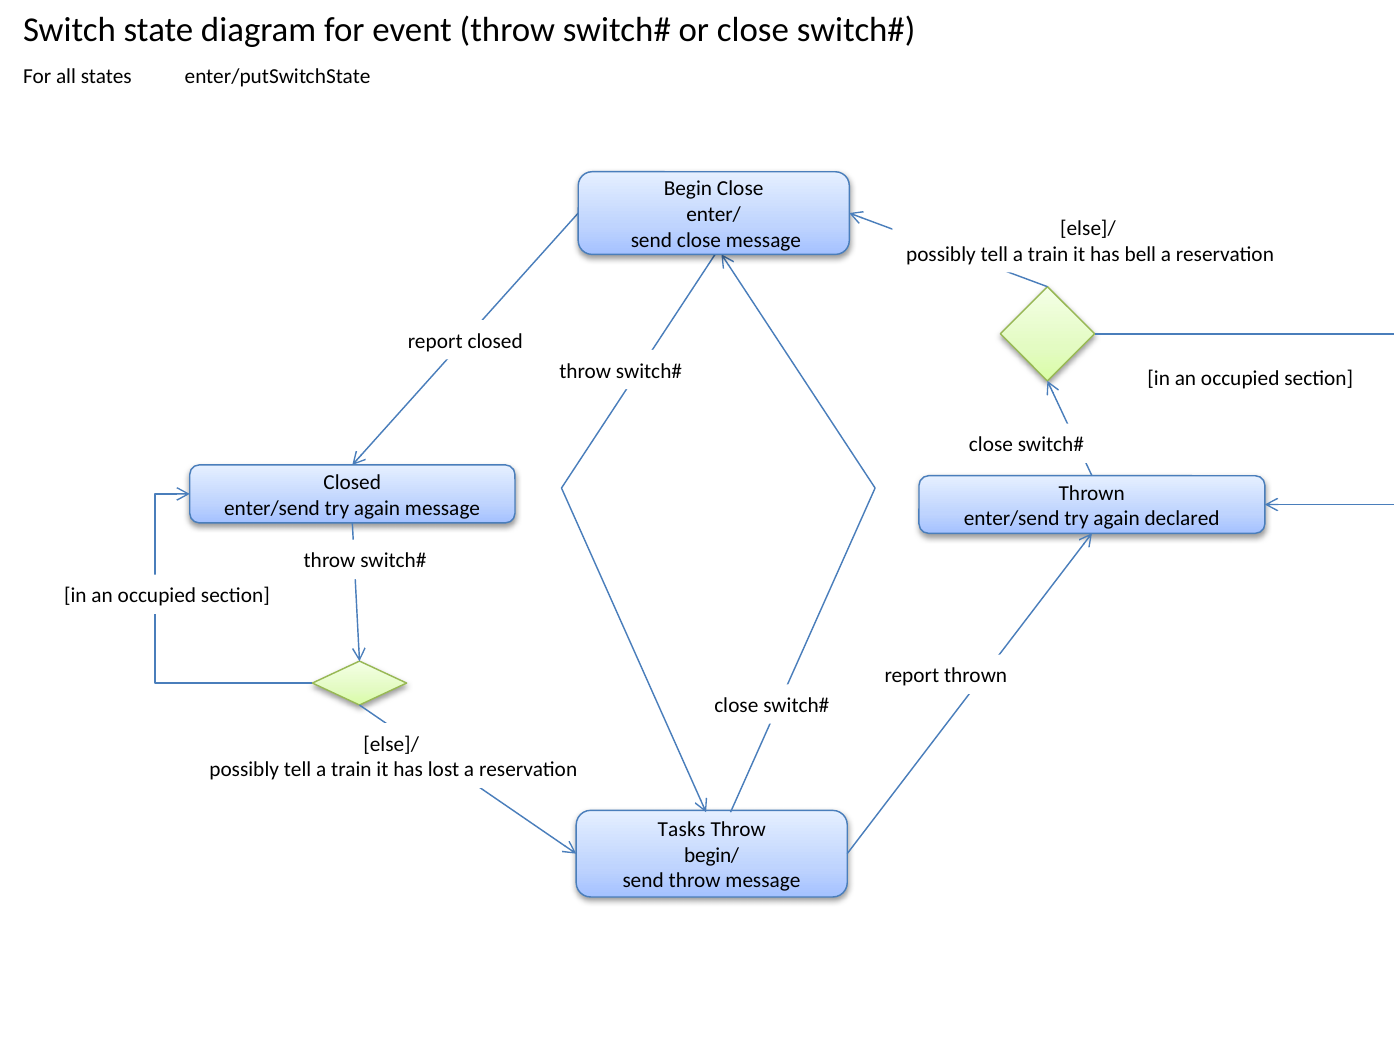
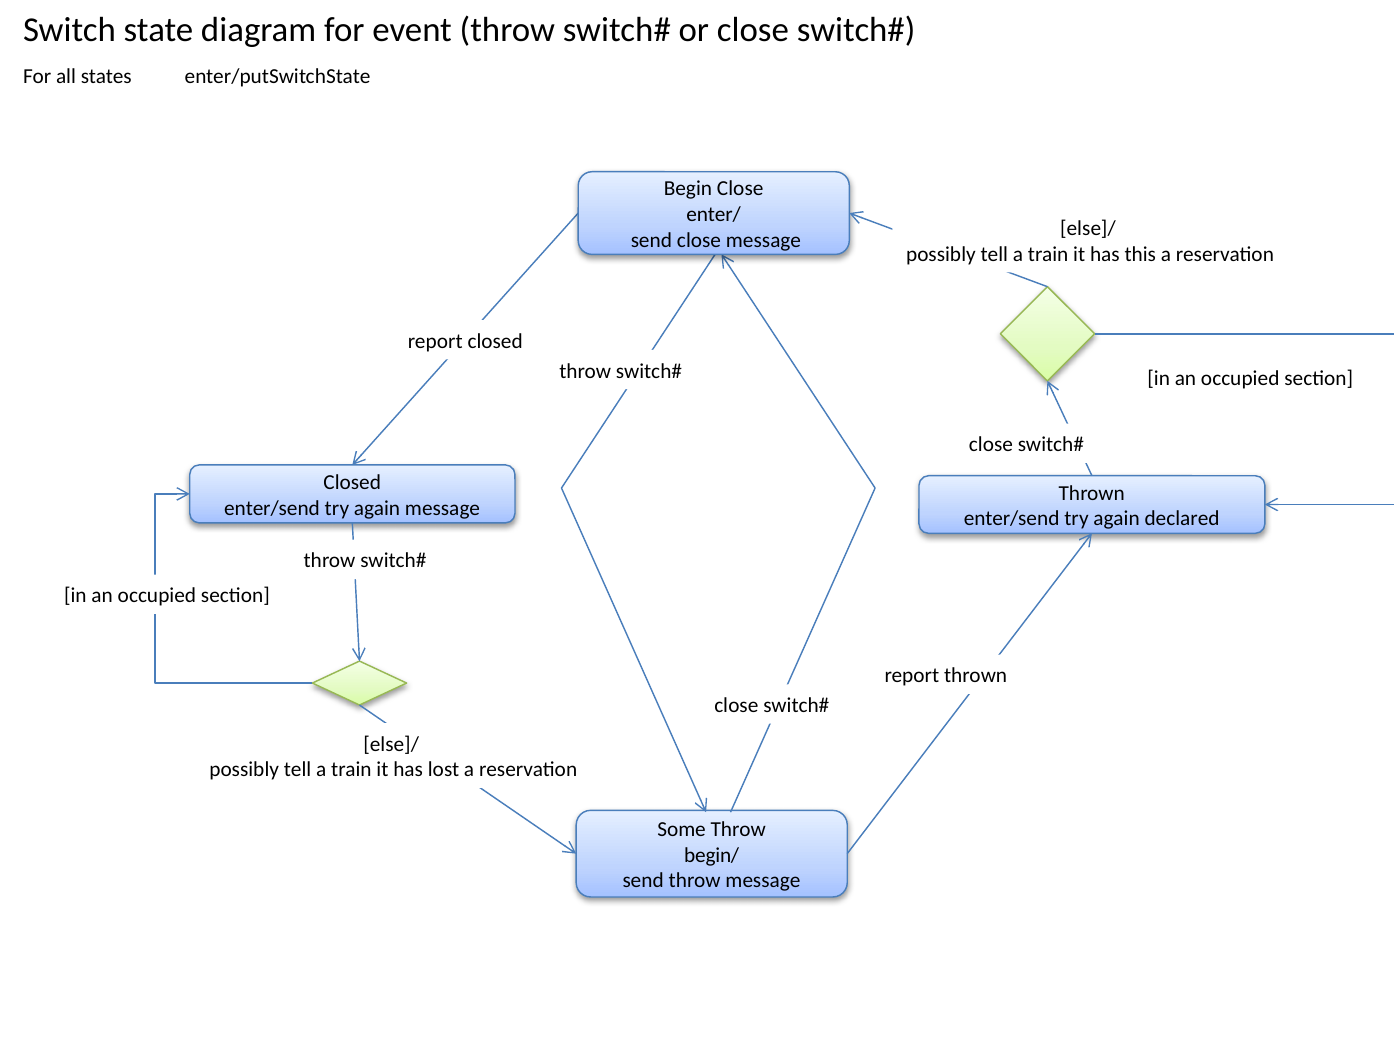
bell: bell -> this
Tasks: Tasks -> Some
